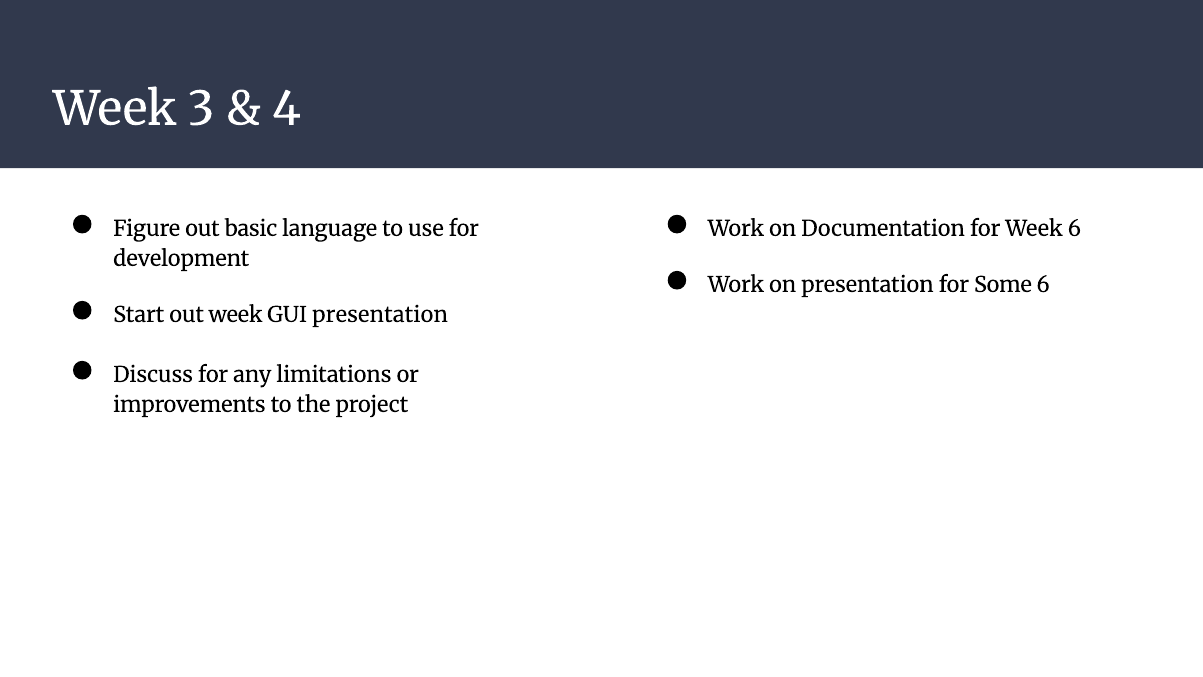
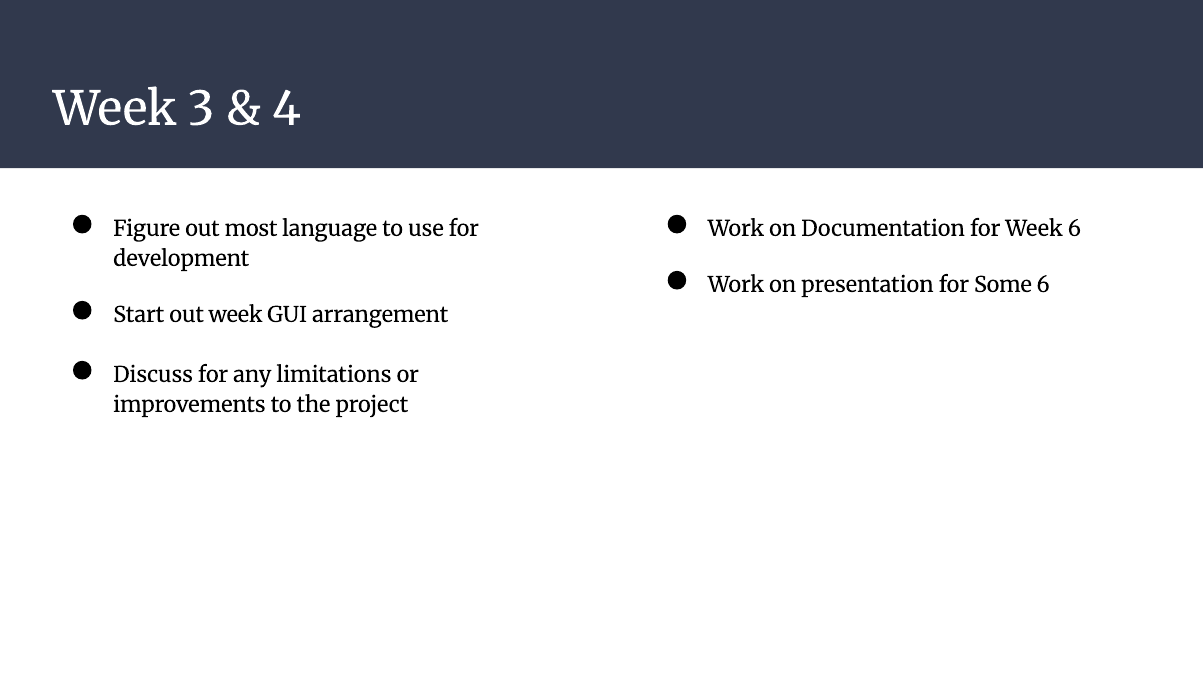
basic: basic -> most
GUI presentation: presentation -> arrangement
